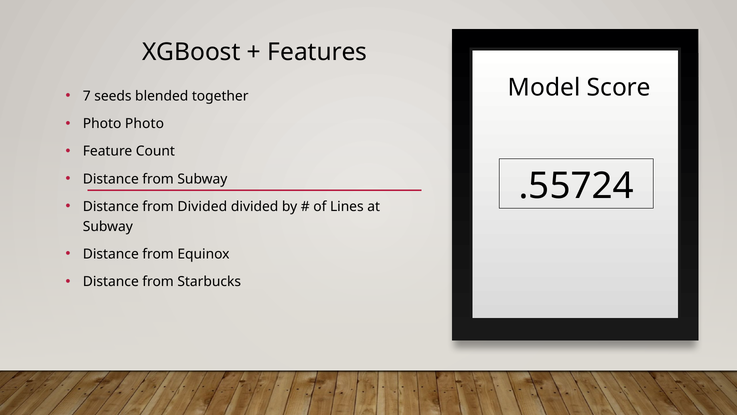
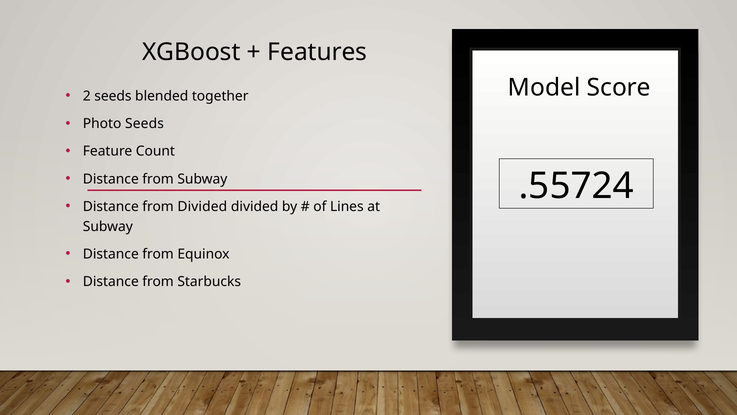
7: 7 -> 2
Photo Photo: Photo -> Seeds
